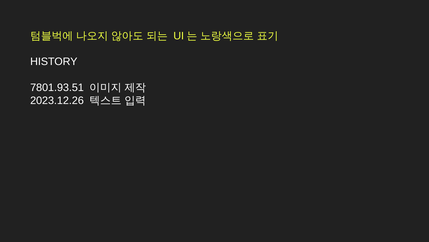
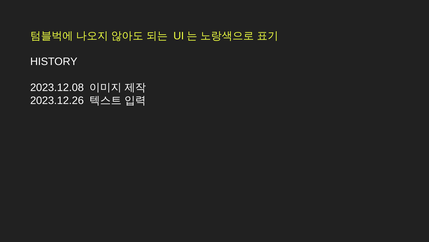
7801.93.51: 7801.93.51 -> 2023.12.08
